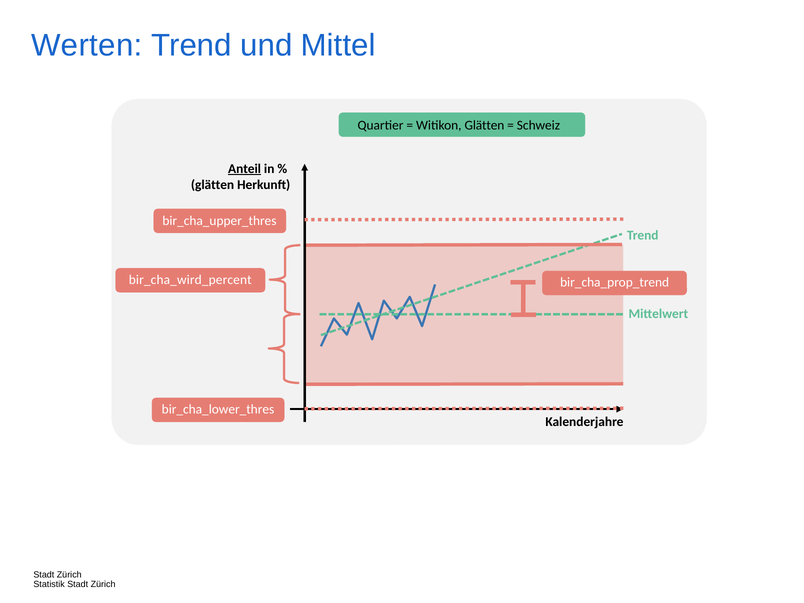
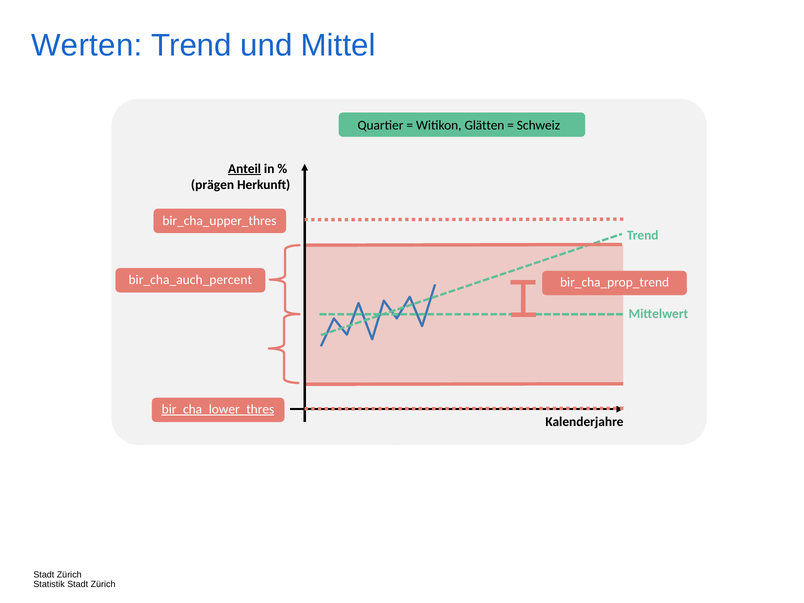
glätten at (213, 185): glätten -> prägen
bir_cha_wird_percent: bir_cha_wird_percent -> bir_cha_auch_percent
bir_cha_lower_thres underline: none -> present
